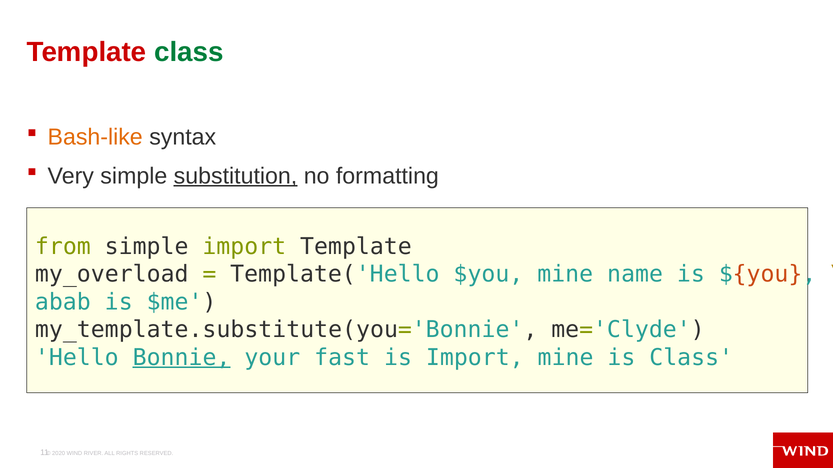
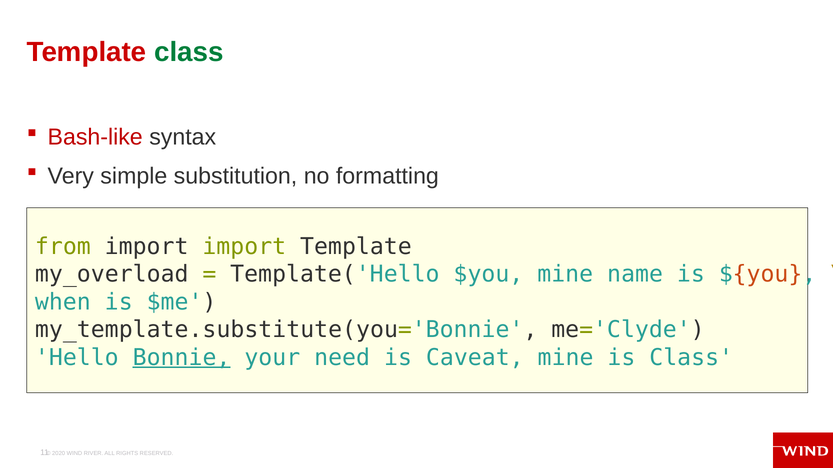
Bash-like colour: orange -> red
substitution underline: present -> none
from simple: simple -> import
abab: abab -> when
fast: fast -> need
is Import: Import -> Caveat
